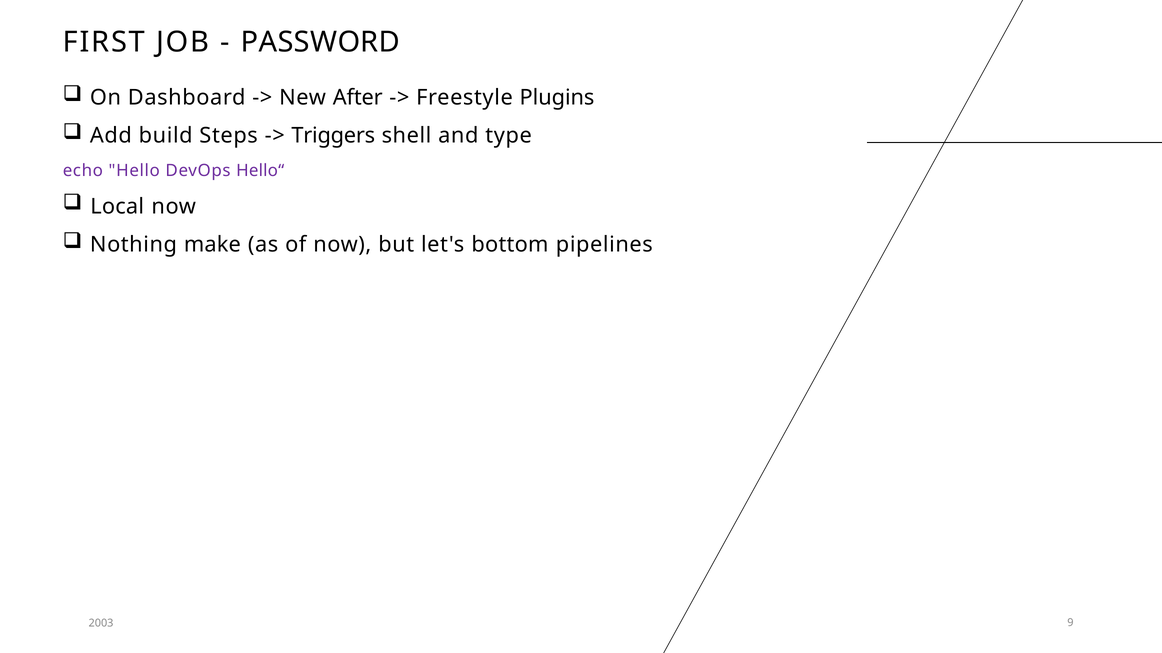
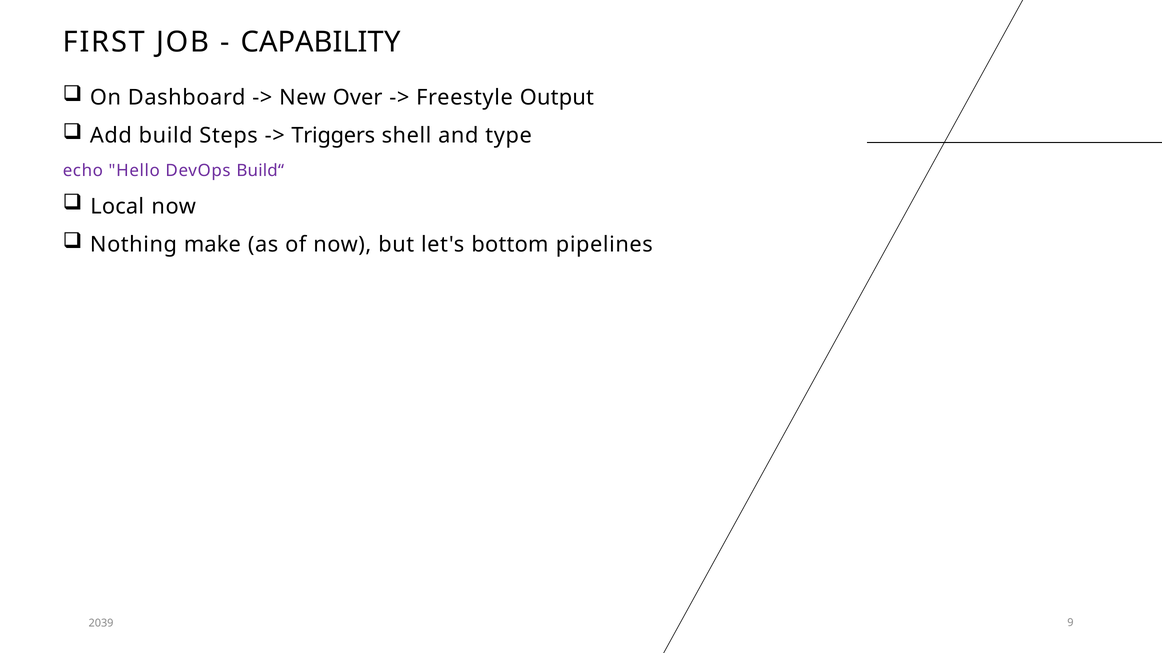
PASSWORD: PASSWORD -> CAPABILITY
After: After -> Over
Plugins: Plugins -> Output
Hello“: Hello“ -> Build“
2003: 2003 -> 2039
